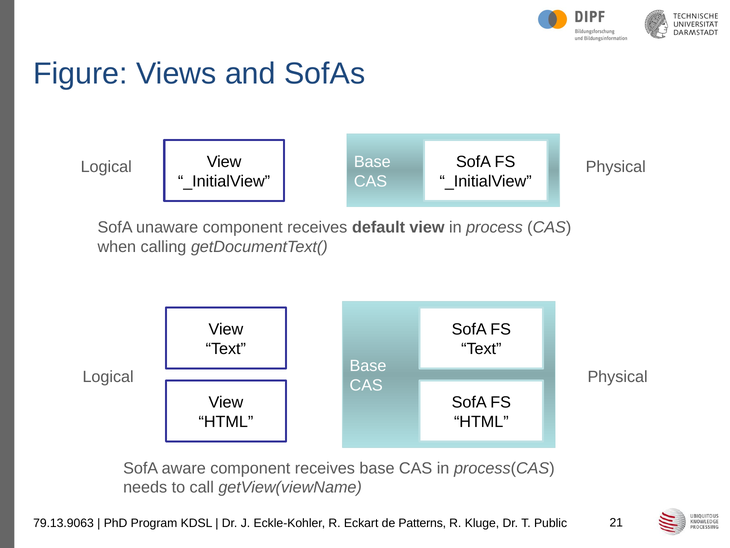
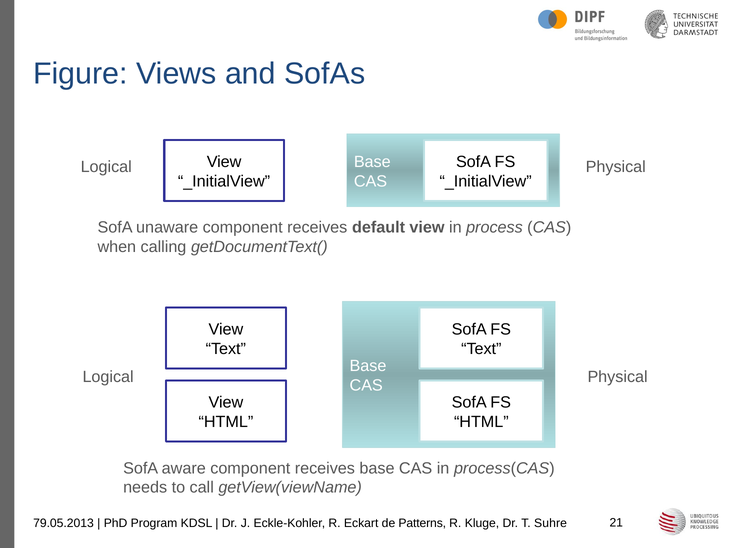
79.13.9063: 79.13.9063 -> 79.05.2013
Public: Public -> Suhre
